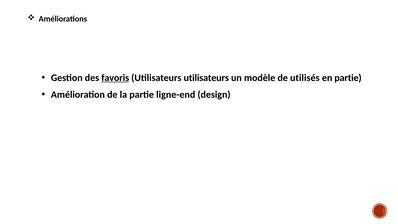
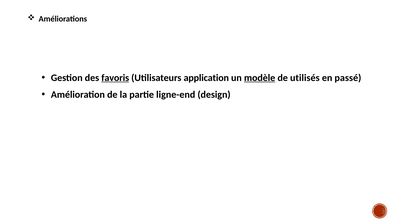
Utilisateurs utilisateurs: utilisateurs -> application
modèle underline: none -> present
en partie: partie -> passé
